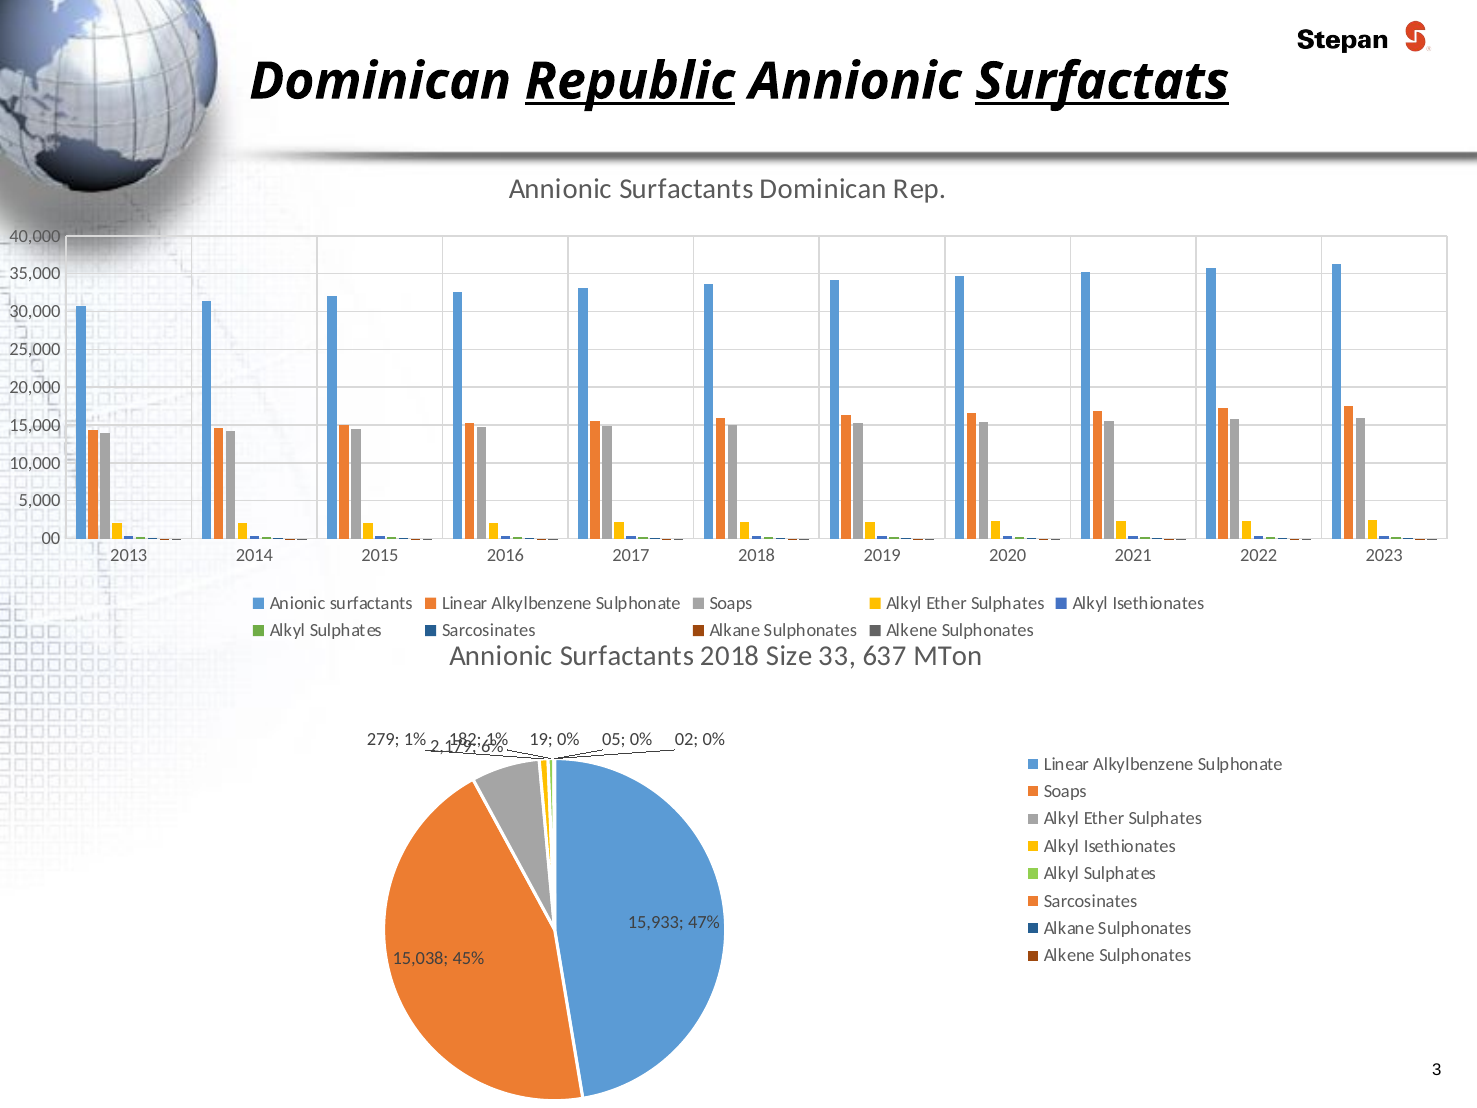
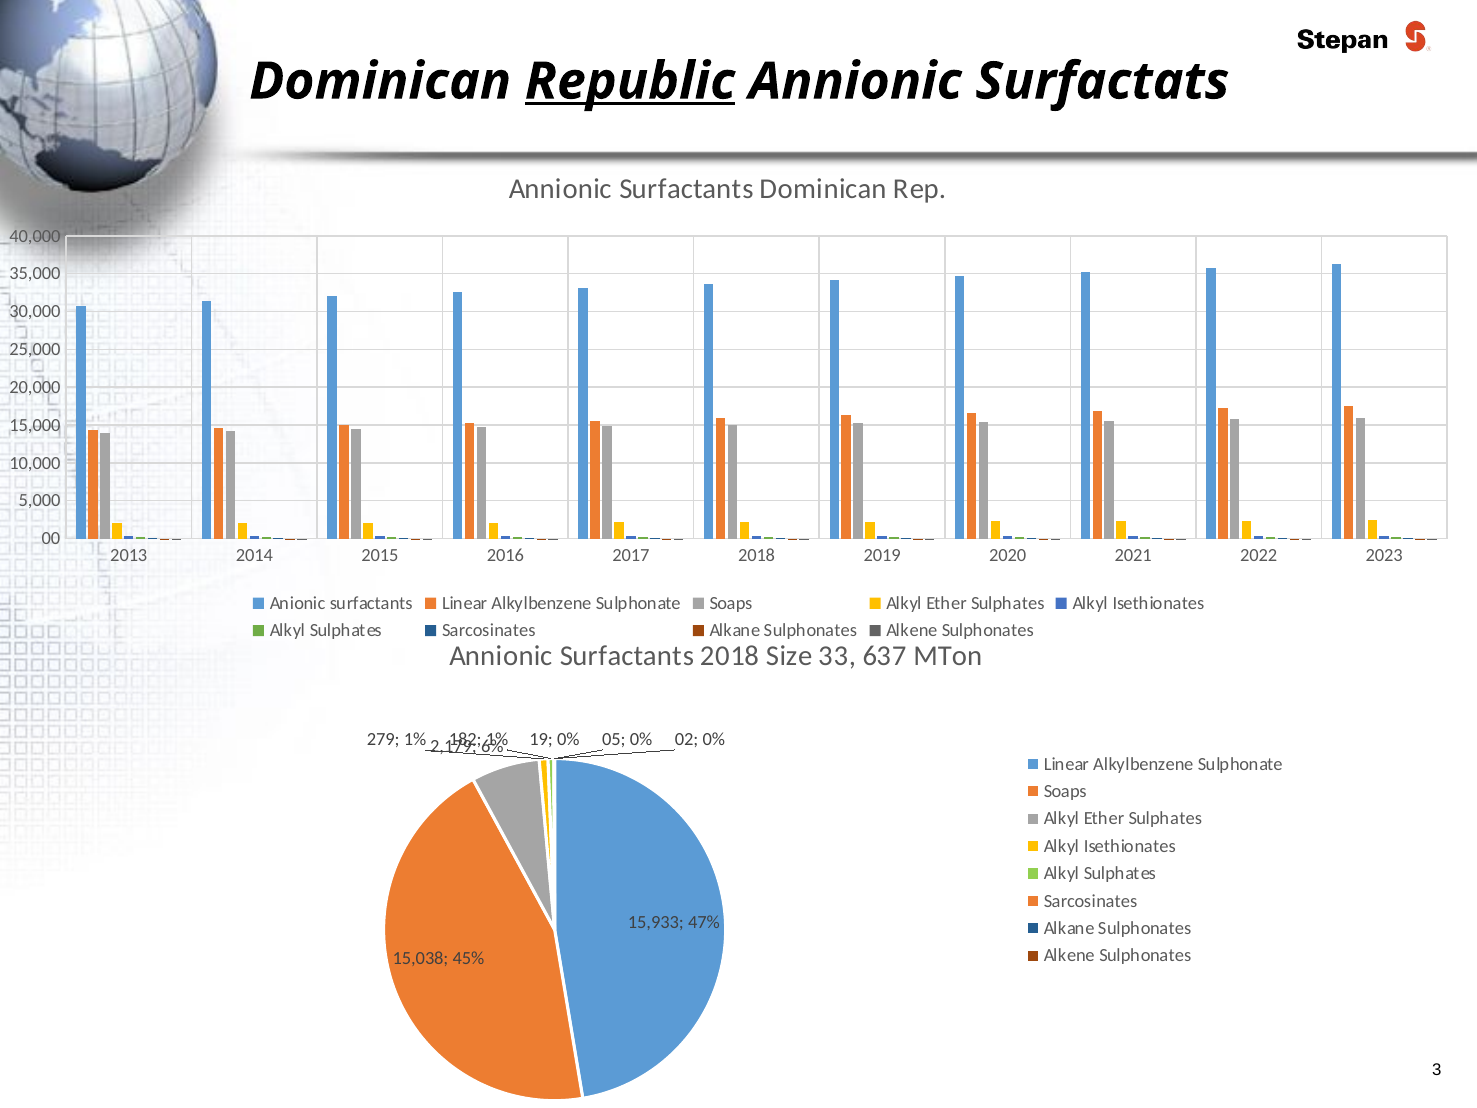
Surfactats underline: present -> none
